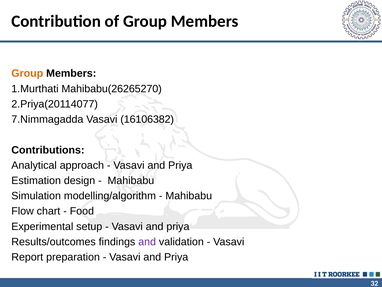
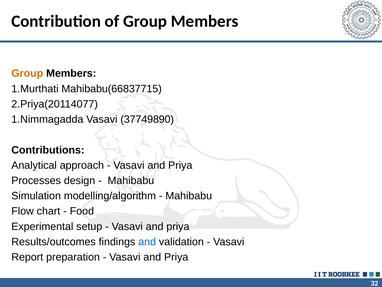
Mahibabu(26265270: Mahibabu(26265270 -> Mahibabu(66837715
7.Nimmagadda: 7.Nimmagadda -> 1.Nimmagadda
16106382: 16106382 -> 37749890
Estimation: Estimation -> Processes
and at (147, 241) colour: purple -> blue
